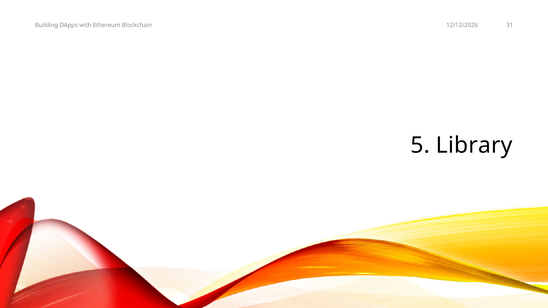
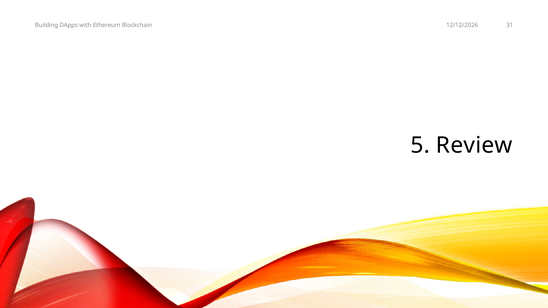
Library: Library -> Review
